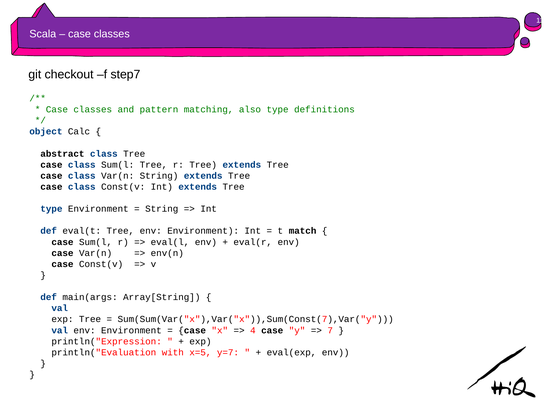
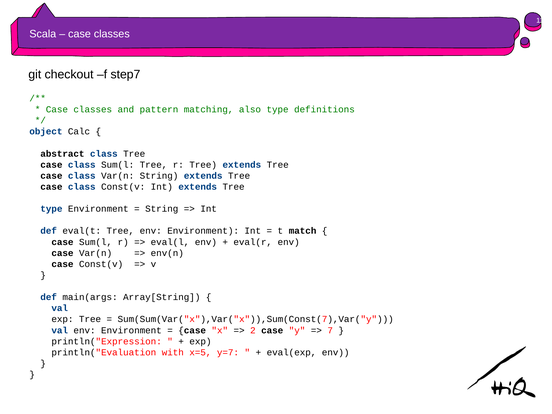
4: 4 -> 2
